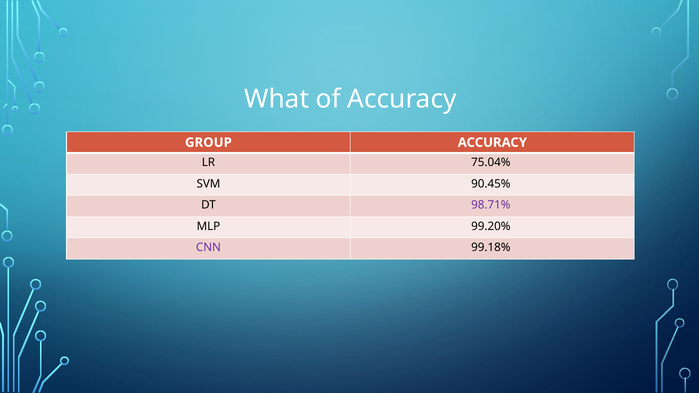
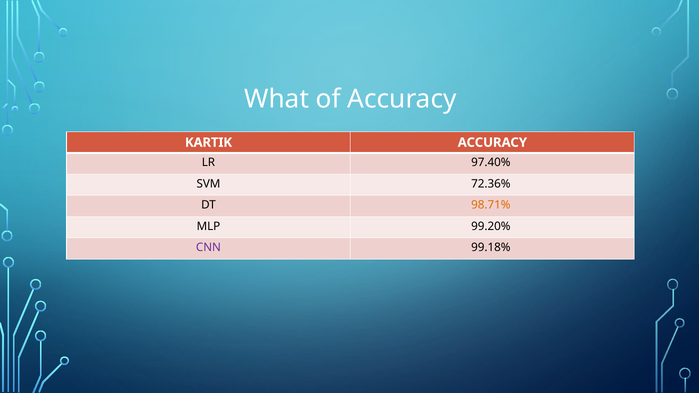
GROUP: GROUP -> KARTIK
75.04%: 75.04% -> 97.40%
90.45%: 90.45% -> 72.36%
98.71% colour: purple -> orange
